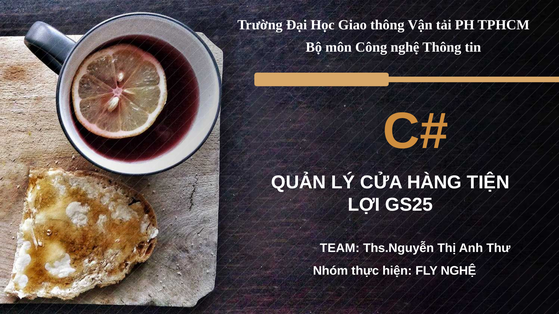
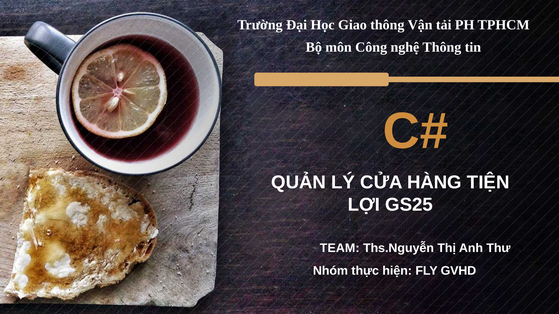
FLY NGHỆ: NGHỆ -> GVHD
